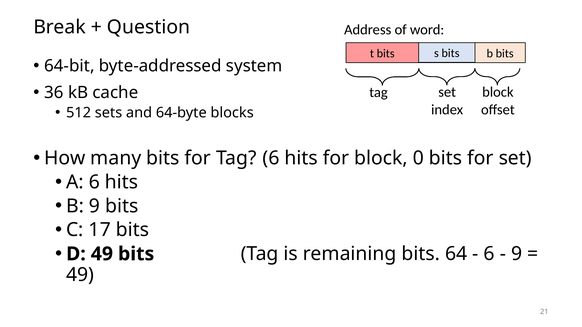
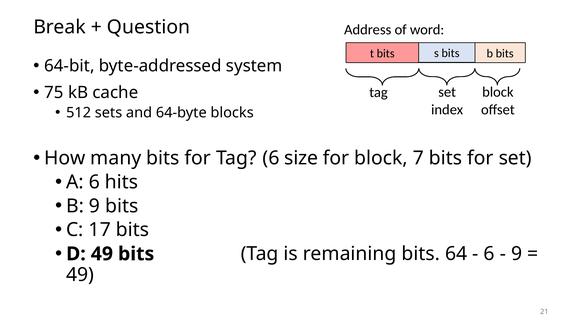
36: 36 -> 75
Tag 6 hits: hits -> size
0: 0 -> 7
